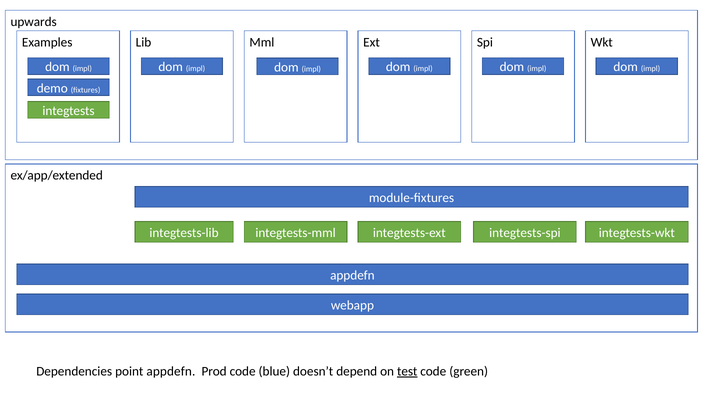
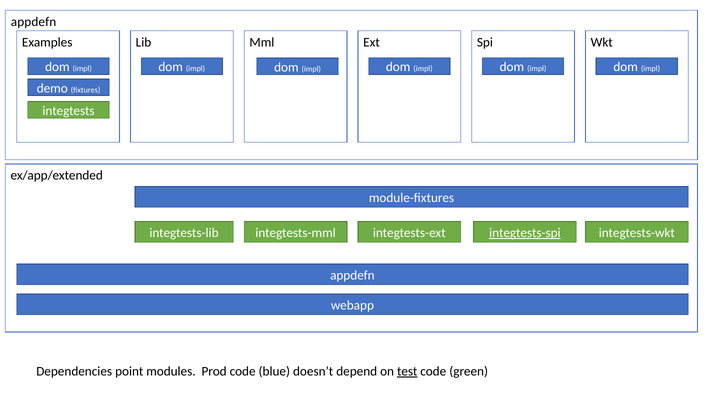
upwards at (34, 22): upwards -> appdefn
integtests-spi underline: none -> present
point appdefn: appdefn -> modules
